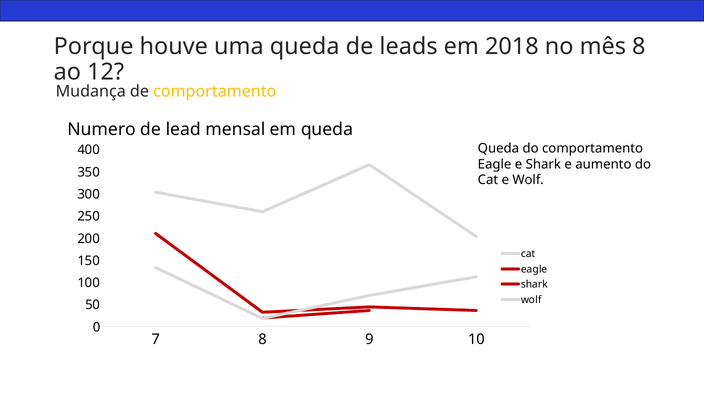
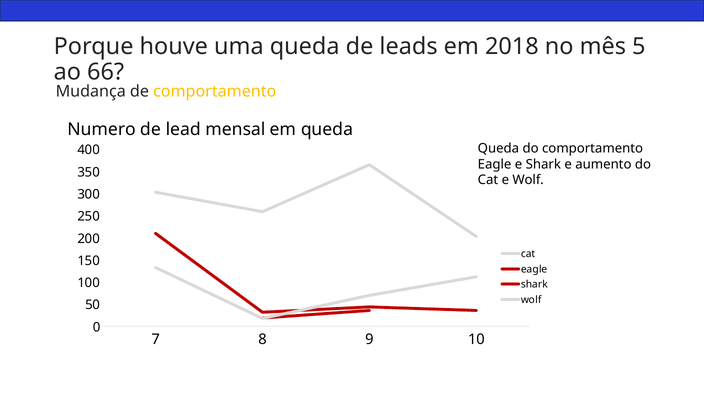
mês 8: 8 -> 5
12: 12 -> 66
